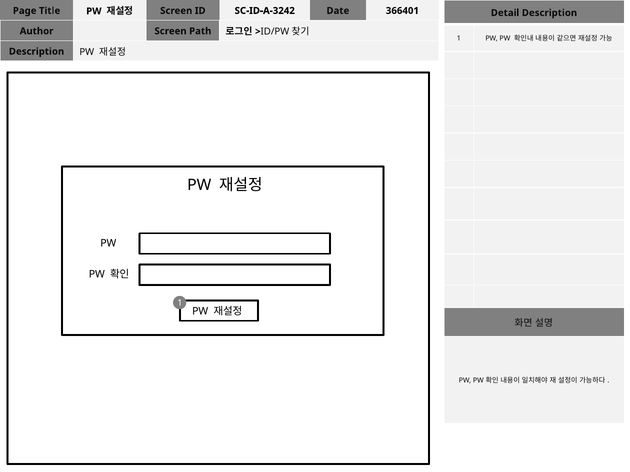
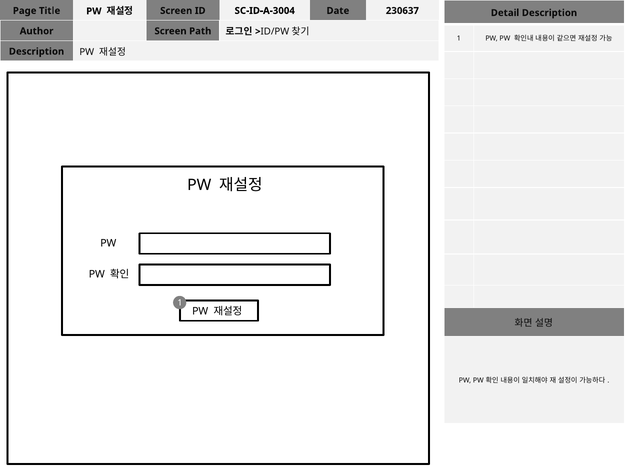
SC-ID-A-3242: SC-ID-A-3242 -> SC-ID-A-3004
366401: 366401 -> 230637
